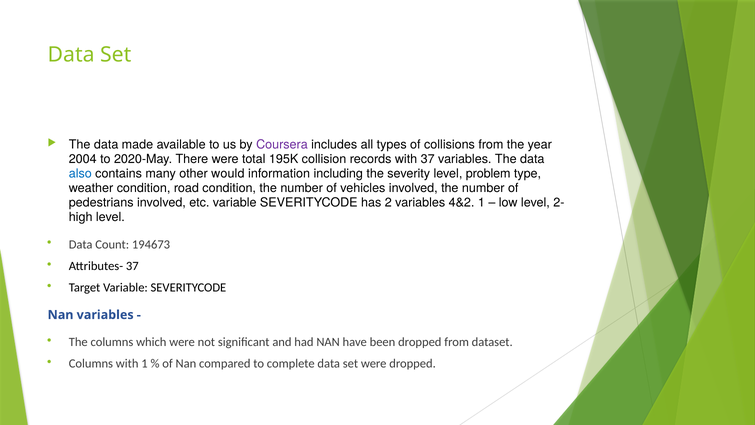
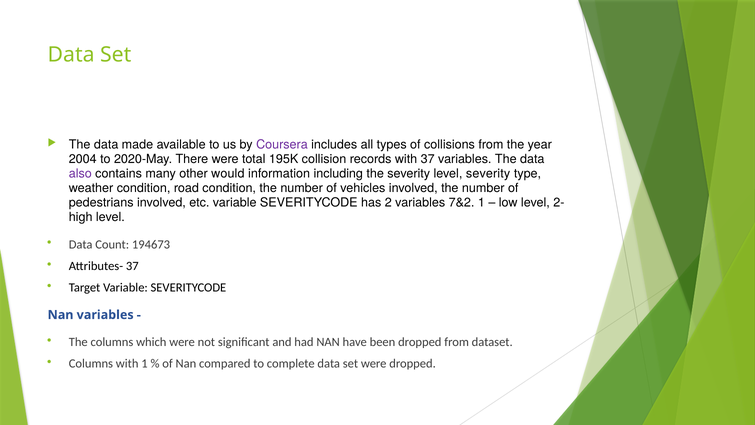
also colour: blue -> purple
level problem: problem -> severity
4&2: 4&2 -> 7&2
